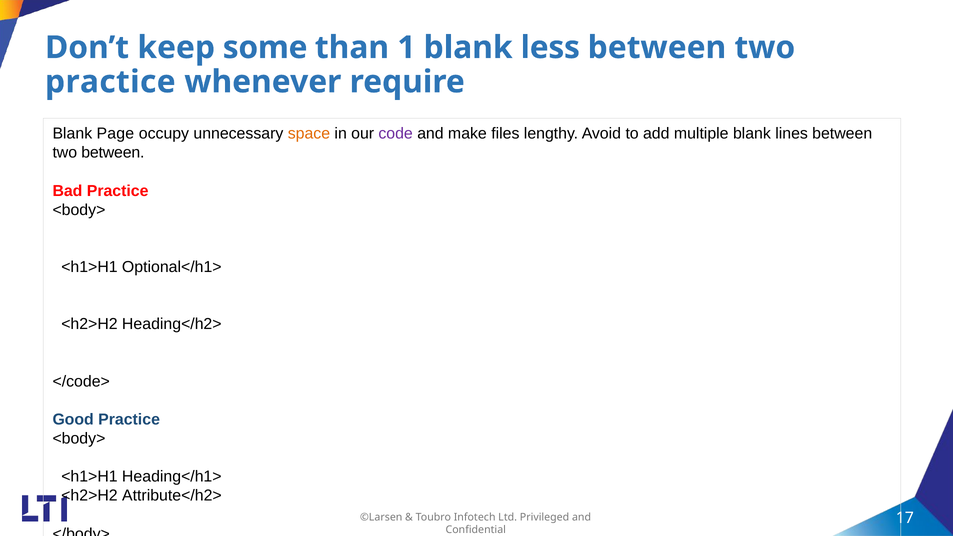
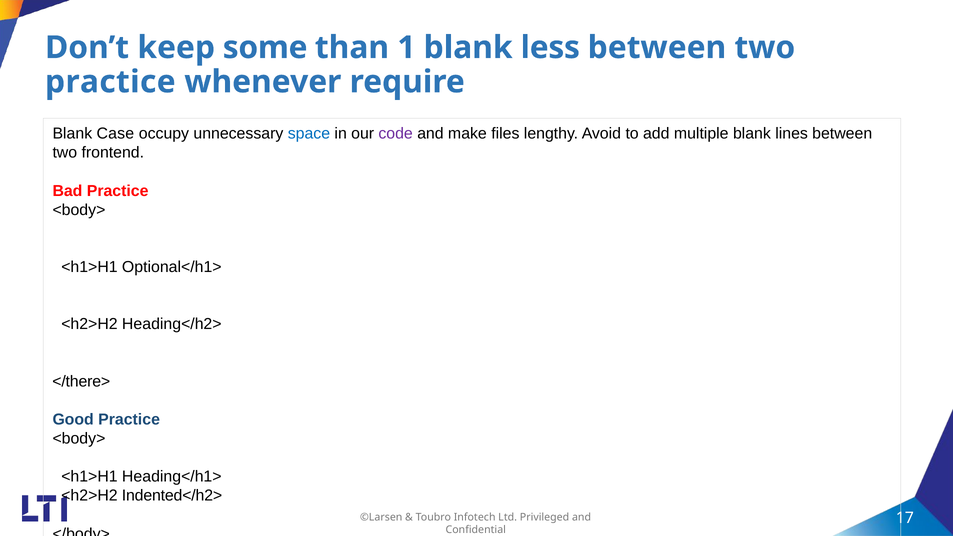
Page: Page -> Case
space colour: orange -> blue
two between: between -> frontend
</code>: </code> -> </there>
Attribute</h2>: Attribute</h2> -> Indented</h2>
